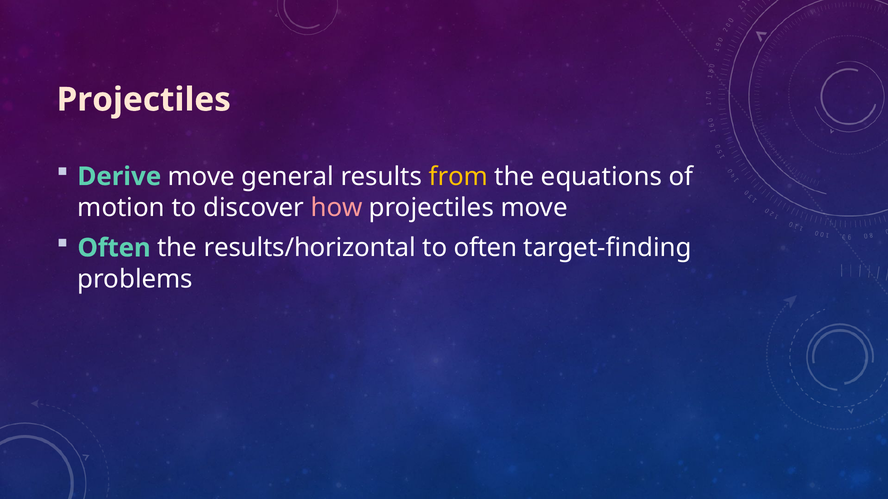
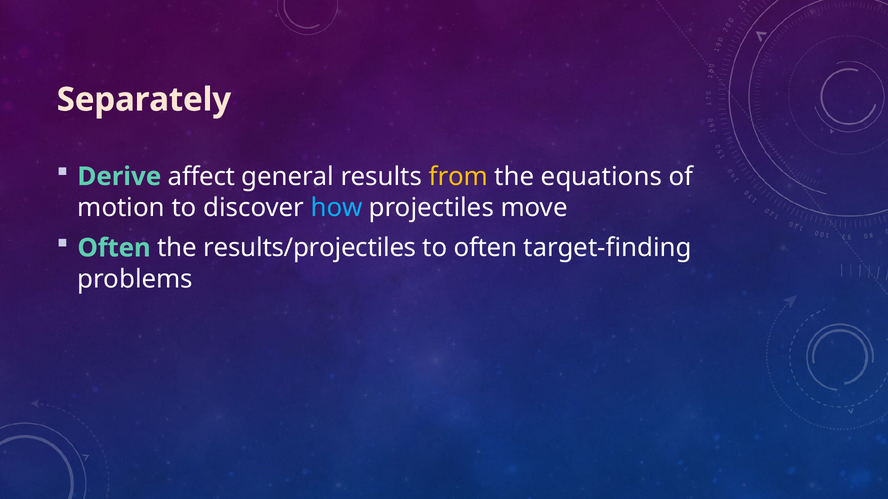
Projectiles at (144, 100): Projectiles -> Separately
Derive move: move -> affect
how colour: pink -> light blue
results/horizontal: results/horizontal -> results/projectiles
